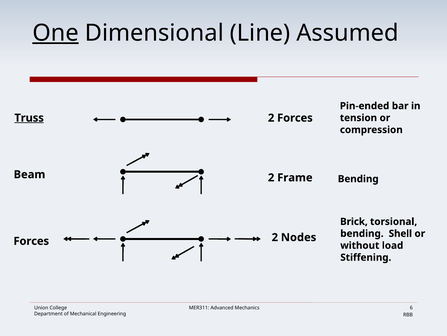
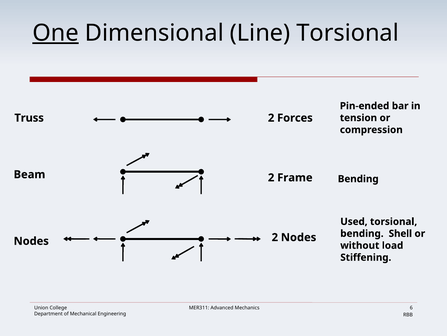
Line Assumed: Assumed -> Torsional
Truss underline: present -> none
Brick: Brick -> Used
Forces at (31, 241): Forces -> Nodes
